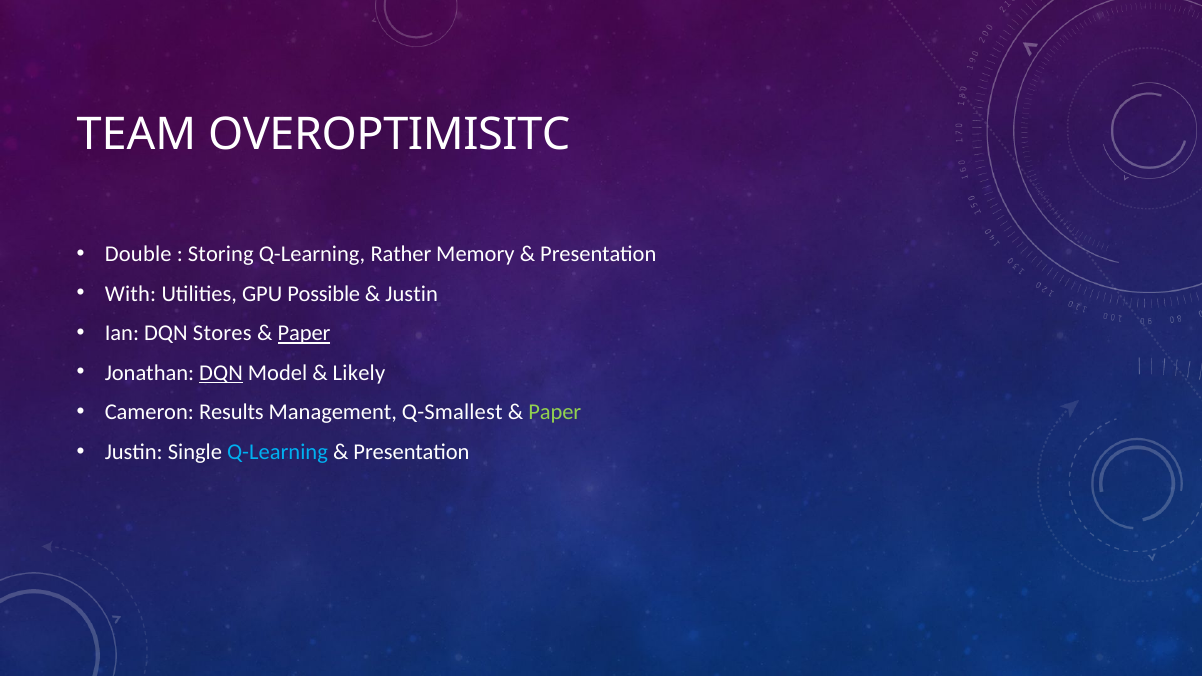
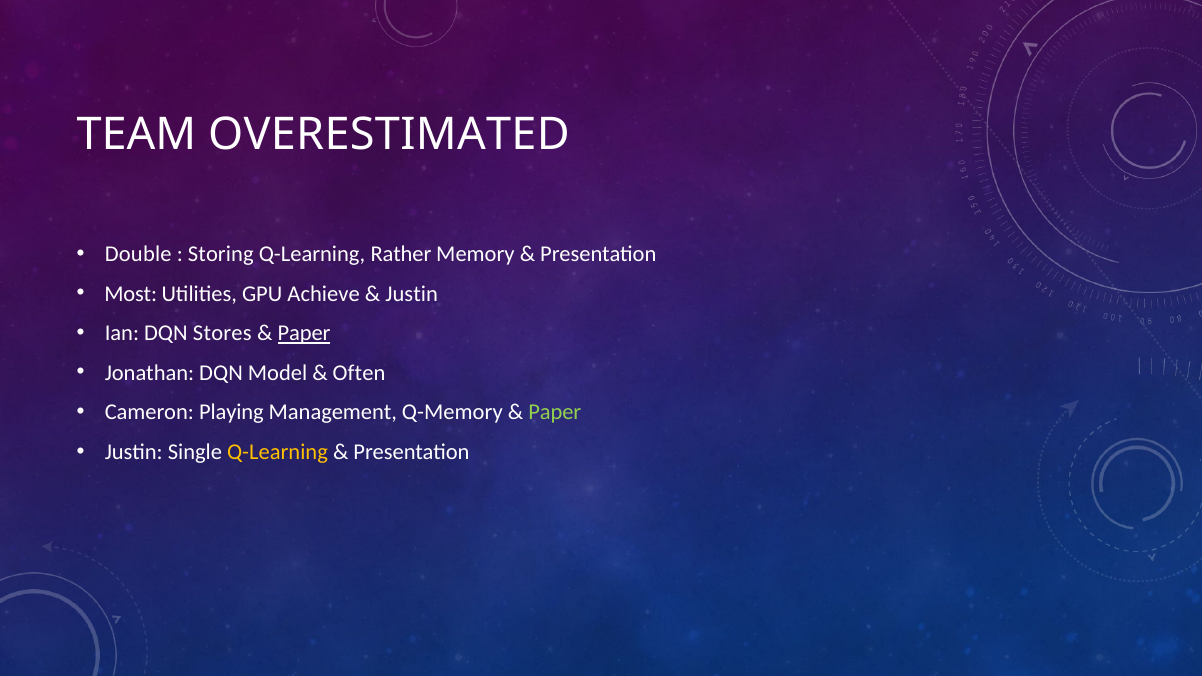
OVEROPTIMISITC: OVEROPTIMISITC -> OVERESTIMATED
With: With -> Most
Possible: Possible -> Achieve
DQN at (221, 373) underline: present -> none
Likely: Likely -> Often
Results: Results -> Playing
Q-Smallest: Q-Smallest -> Q-Memory
Q-Learning at (277, 452) colour: light blue -> yellow
